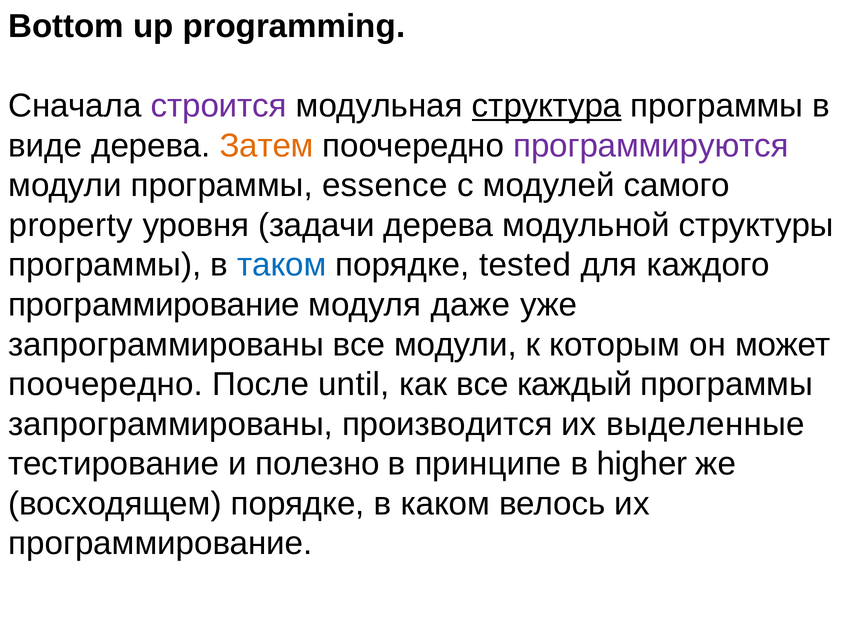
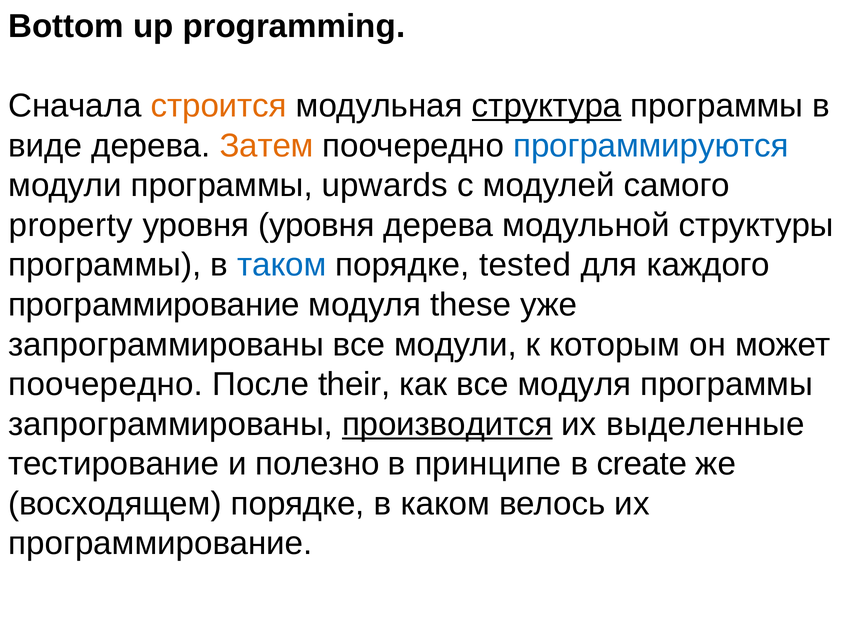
строится colour: purple -> orange
программируются colour: purple -> blue
essence: essence -> upwards
уровня задачи: задачи -> уровня
даже: даже -> these
until: until -> their
все каждый: каждый -> модуля
производится underline: none -> present
higher: higher -> create
